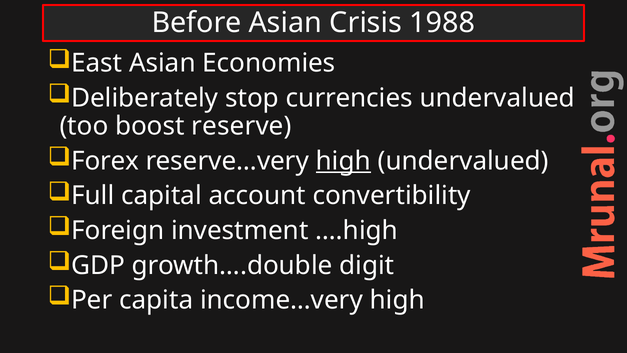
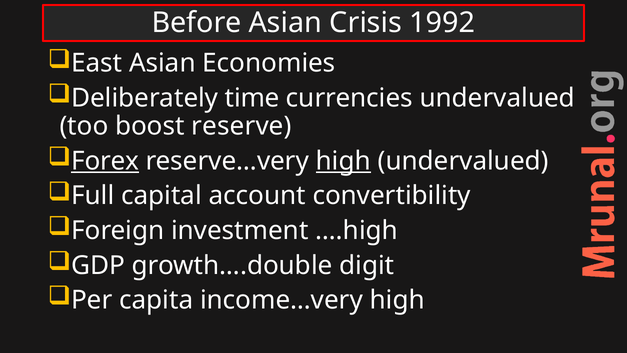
1988: 1988 -> 1992
stop: stop -> time
Forex underline: none -> present
